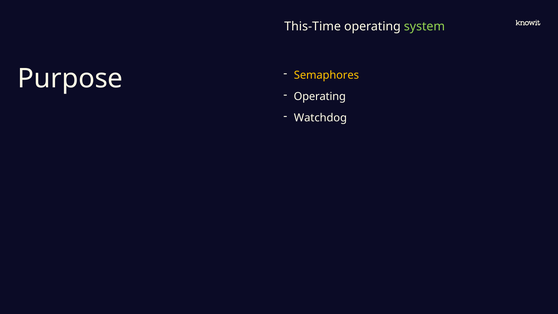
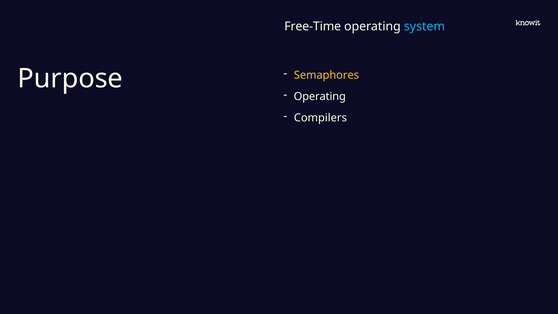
This-Time: This-Time -> Free-Time
system colour: light green -> light blue
Watchdog: Watchdog -> Compilers
